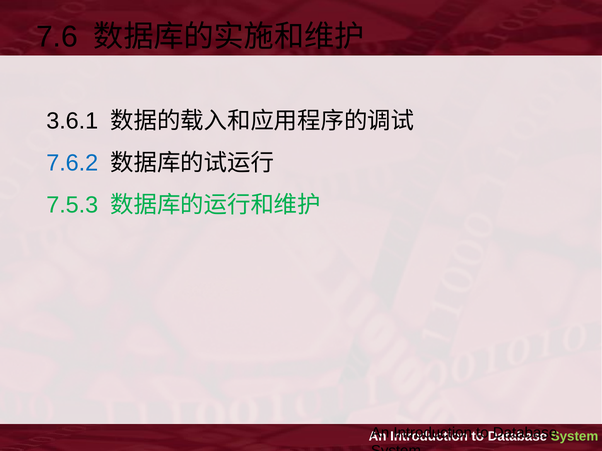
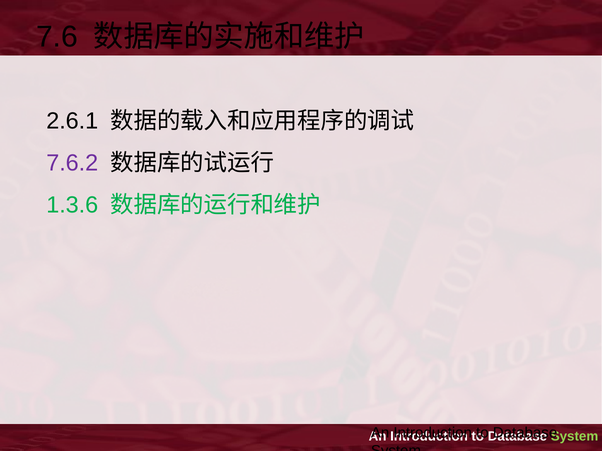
3.6.1: 3.6.1 -> 2.6.1
7.6.2 colour: blue -> purple
7.5.3: 7.5.3 -> 1.3.6
